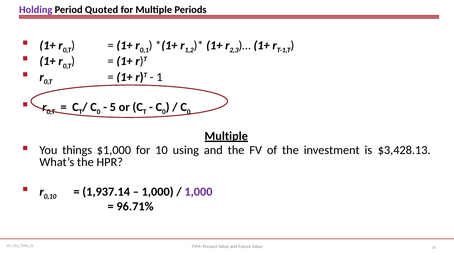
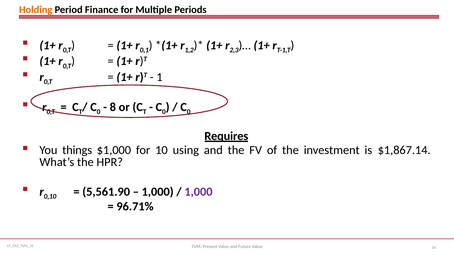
Holding colour: purple -> orange
Quoted: Quoted -> Finance
5: 5 -> 8
Multiple at (226, 136): Multiple -> Requires
$3,428.13: $3,428.13 -> $1,867.14
1,937.14: 1,937.14 -> 5,561.90
